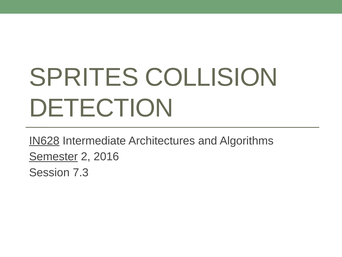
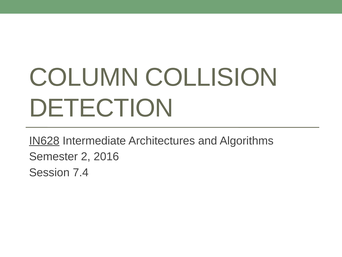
SPRITES: SPRITES -> COLUMN
Semester underline: present -> none
7.3: 7.3 -> 7.4
